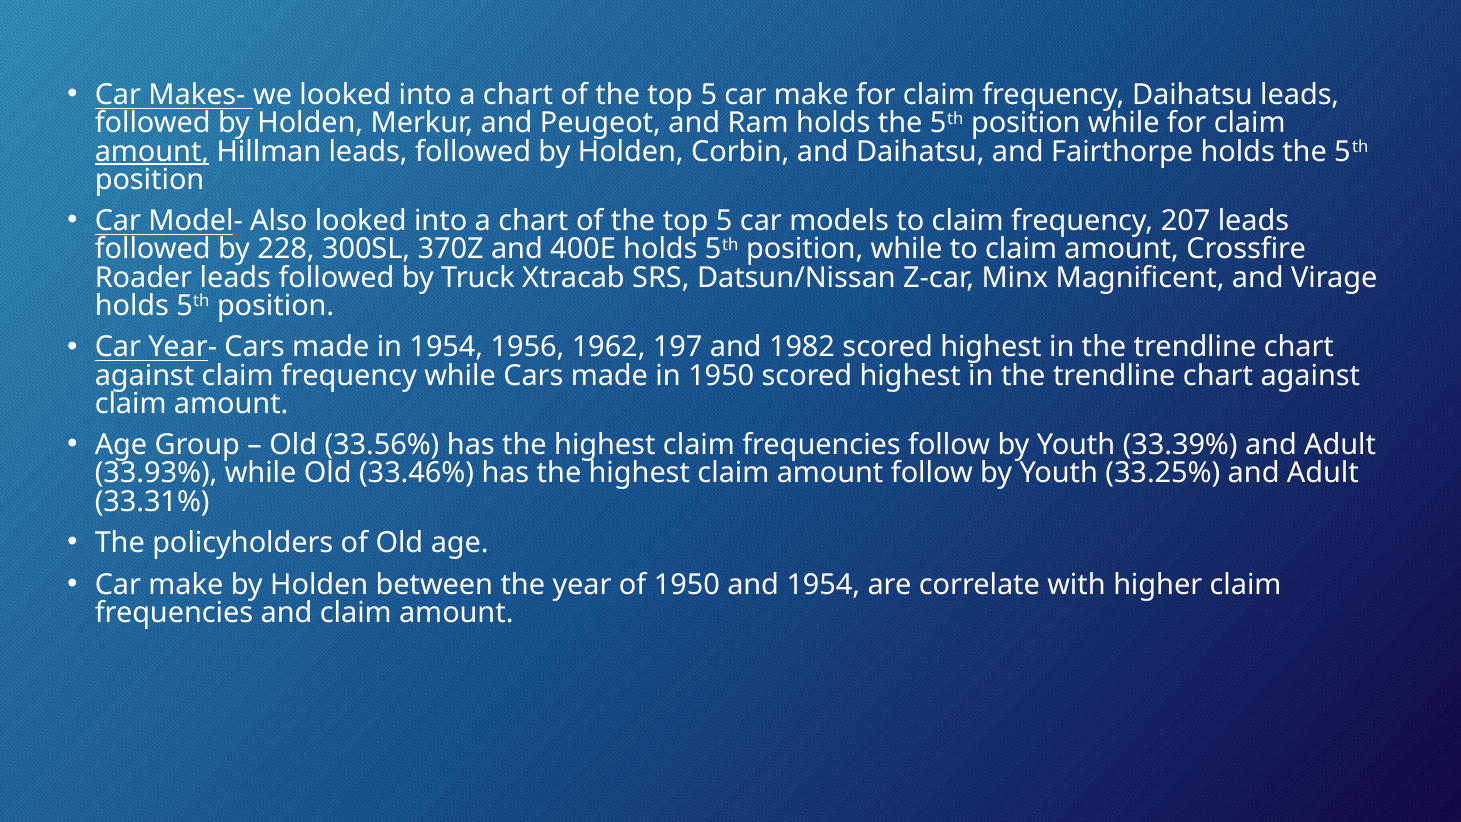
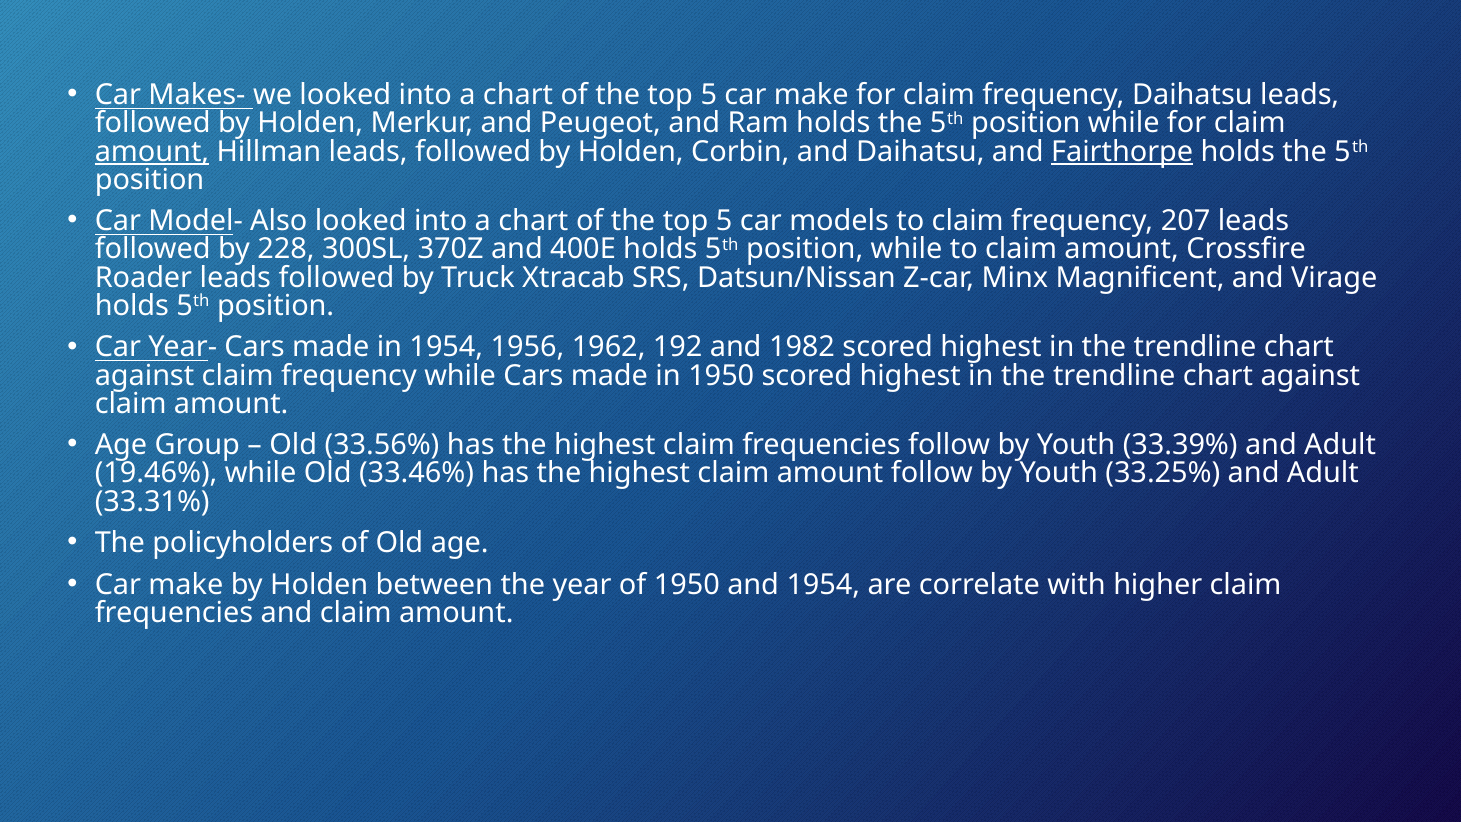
Fairthorpe underline: none -> present
197: 197 -> 192
33.93%: 33.93% -> 19.46%
